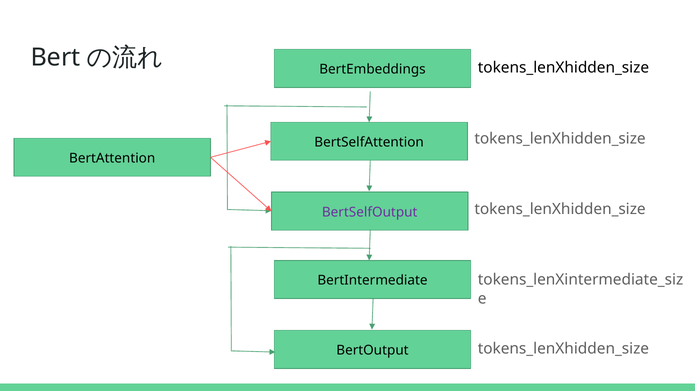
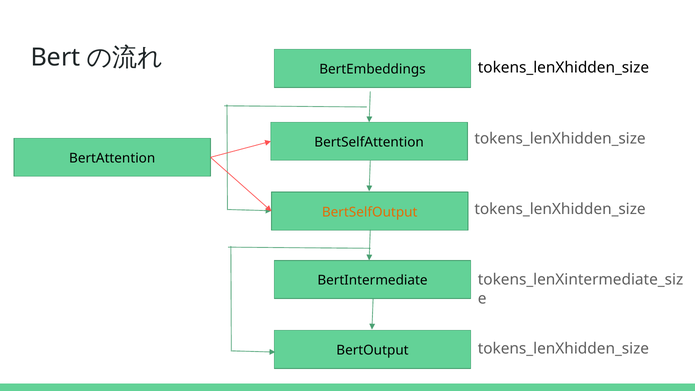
BertSelfOutput colour: purple -> orange
